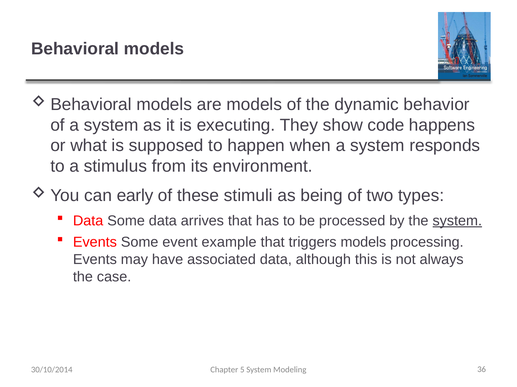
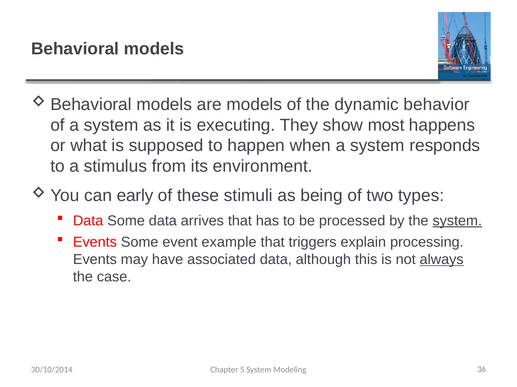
code: code -> most
triggers models: models -> explain
always underline: none -> present
